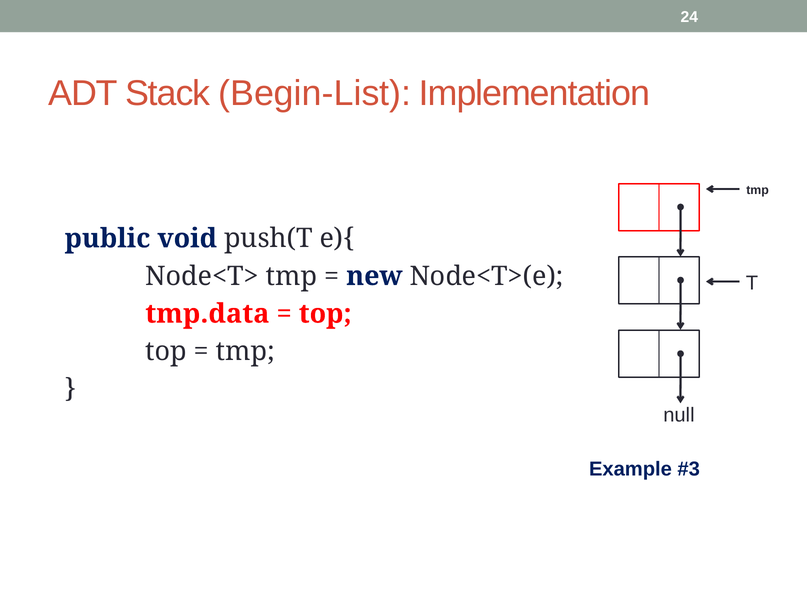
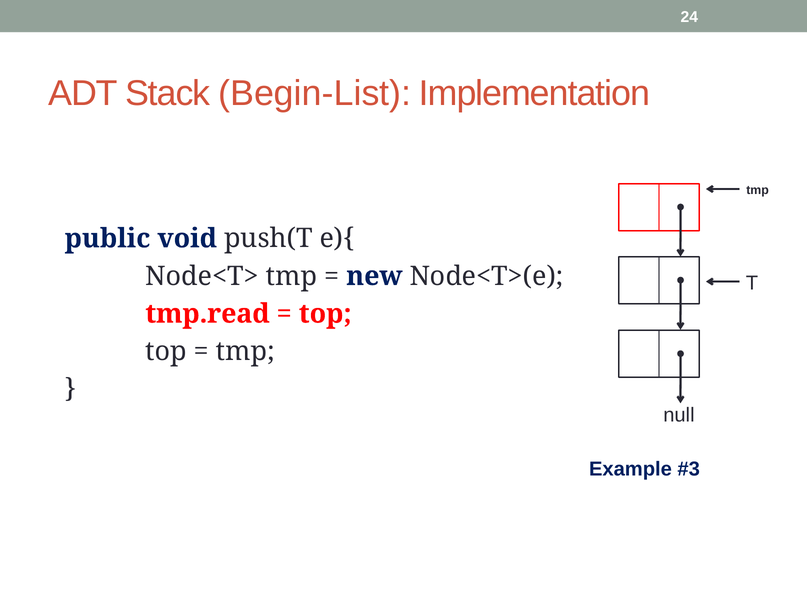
tmp.data: tmp.data -> tmp.read
